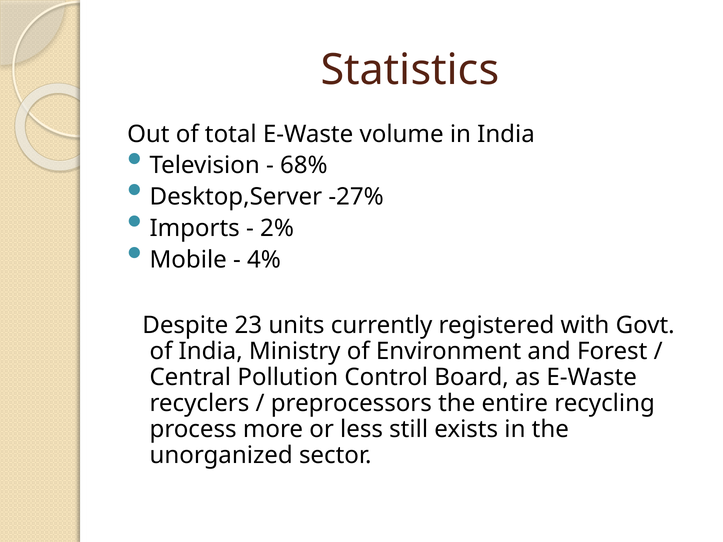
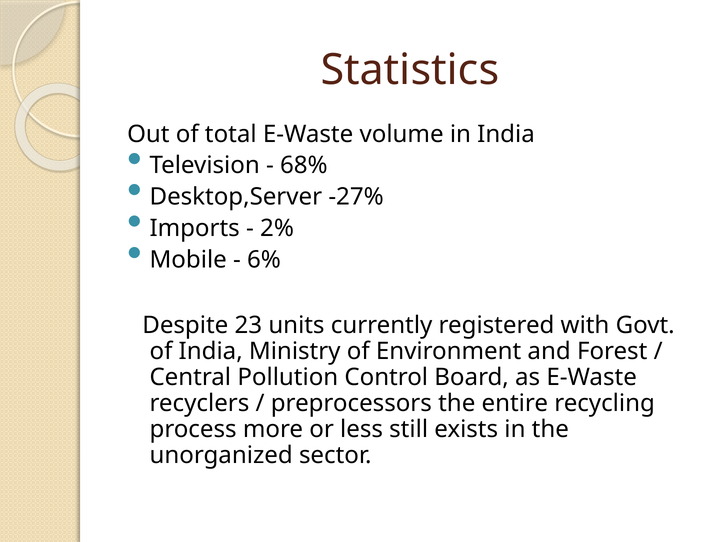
4%: 4% -> 6%
